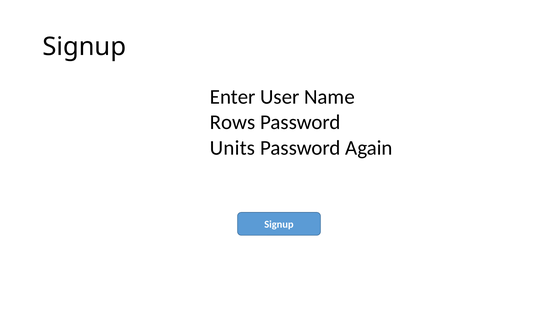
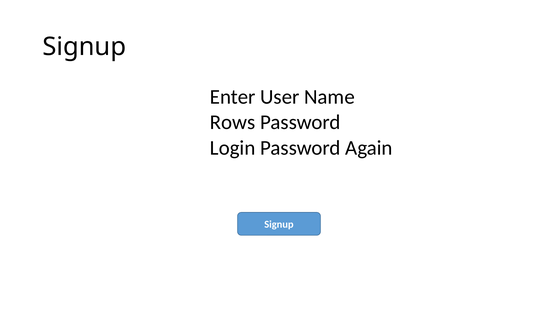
Units: Units -> Login
